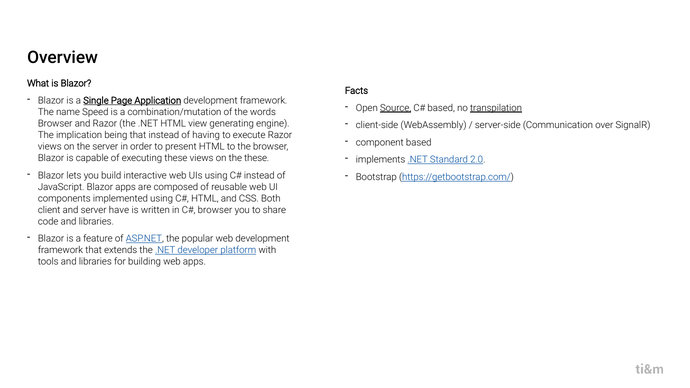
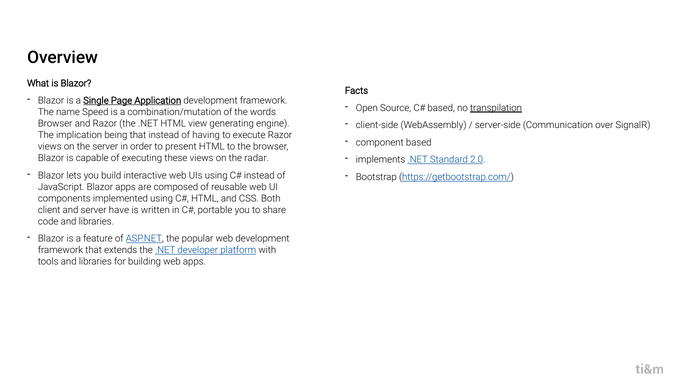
Source underline: present -> none
the these: these -> radar
browser at (215, 210): browser -> portable
